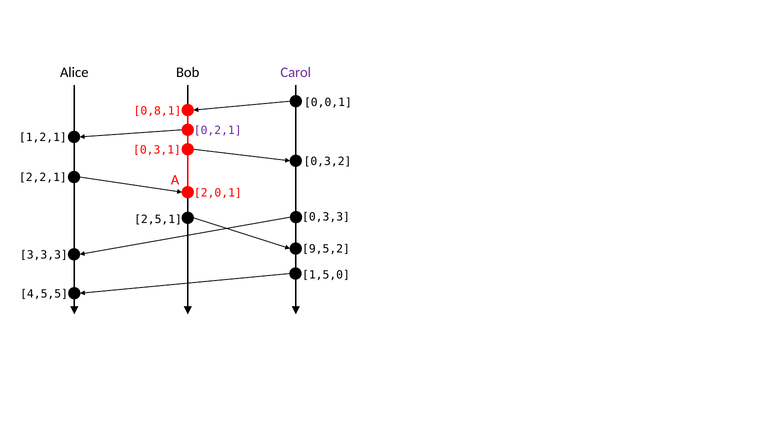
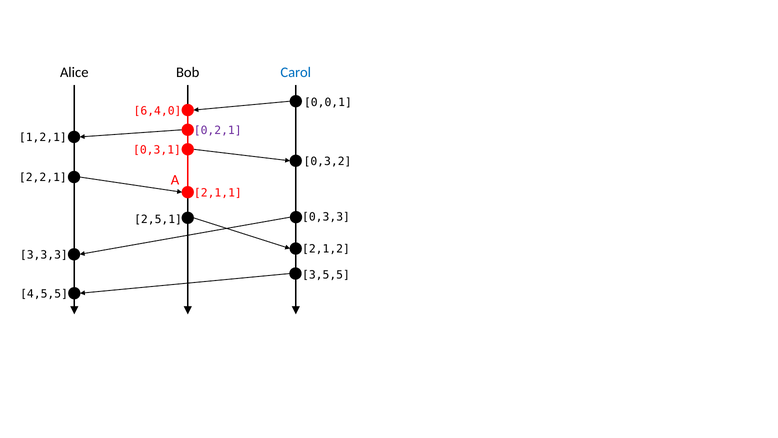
Carol colour: purple -> blue
0,8,1: 0,8,1 -> 6,4,0
2,0,1: 2,0,1 -> 2,1,1
9,5,2: 9,5,2 -> 2,1,2
1,5,0: 1,5,0 -> 3,5,5
